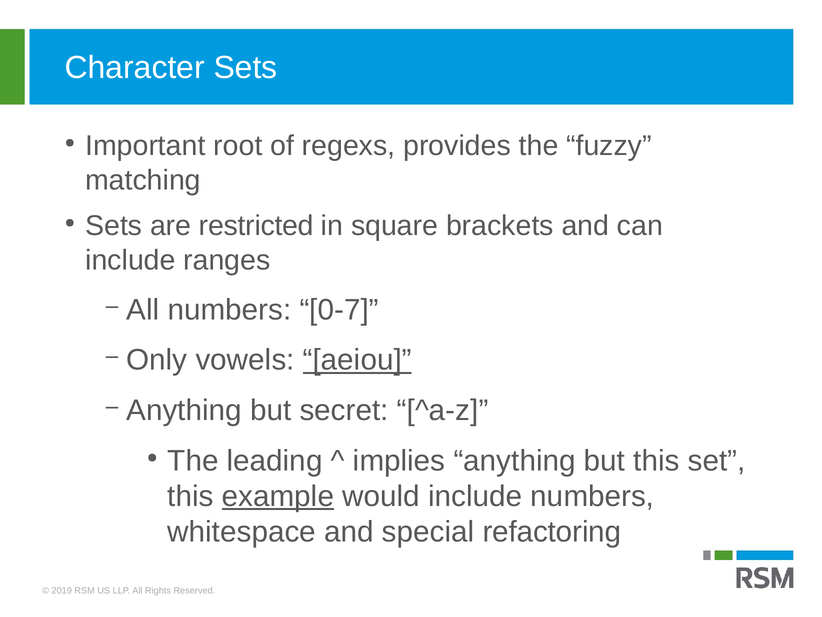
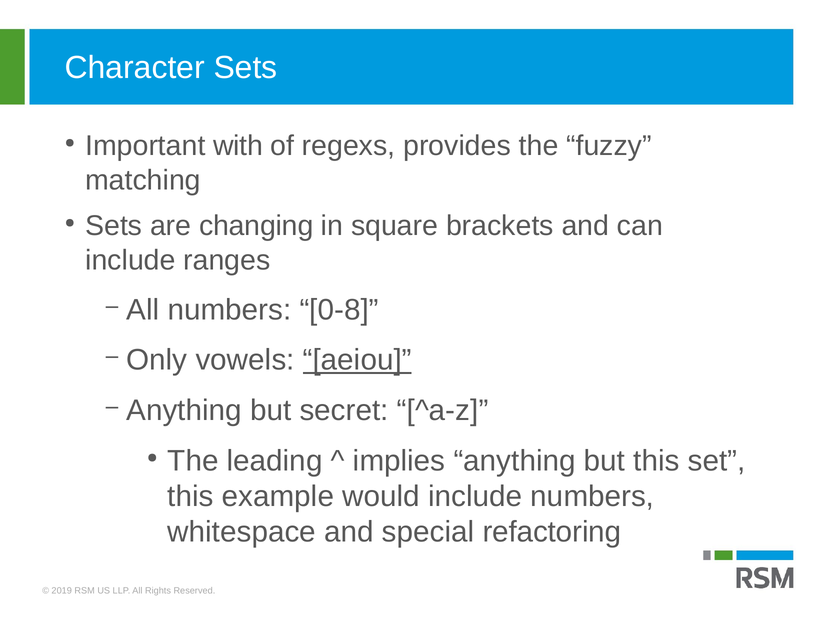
root: root -> with
restricted: restricted -> changing
0-7: 0-7 -> 0-8
example underline: present -> none
